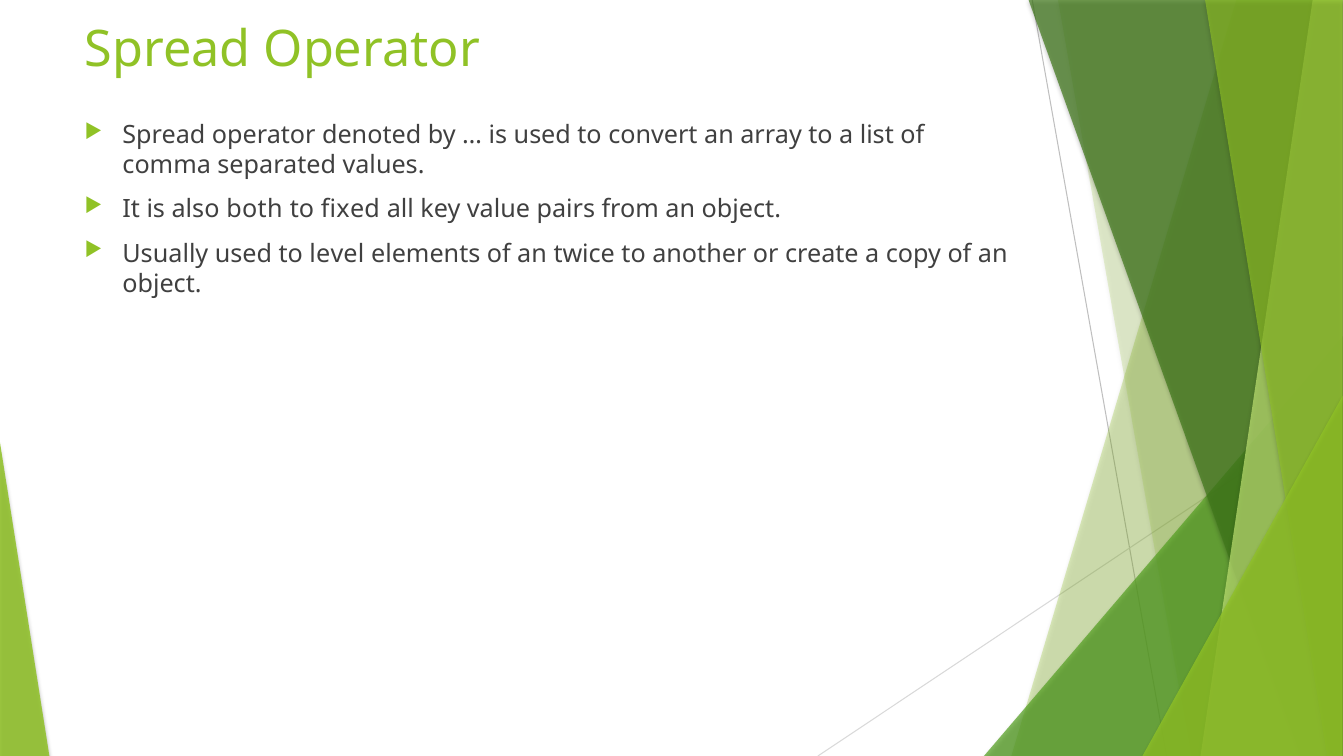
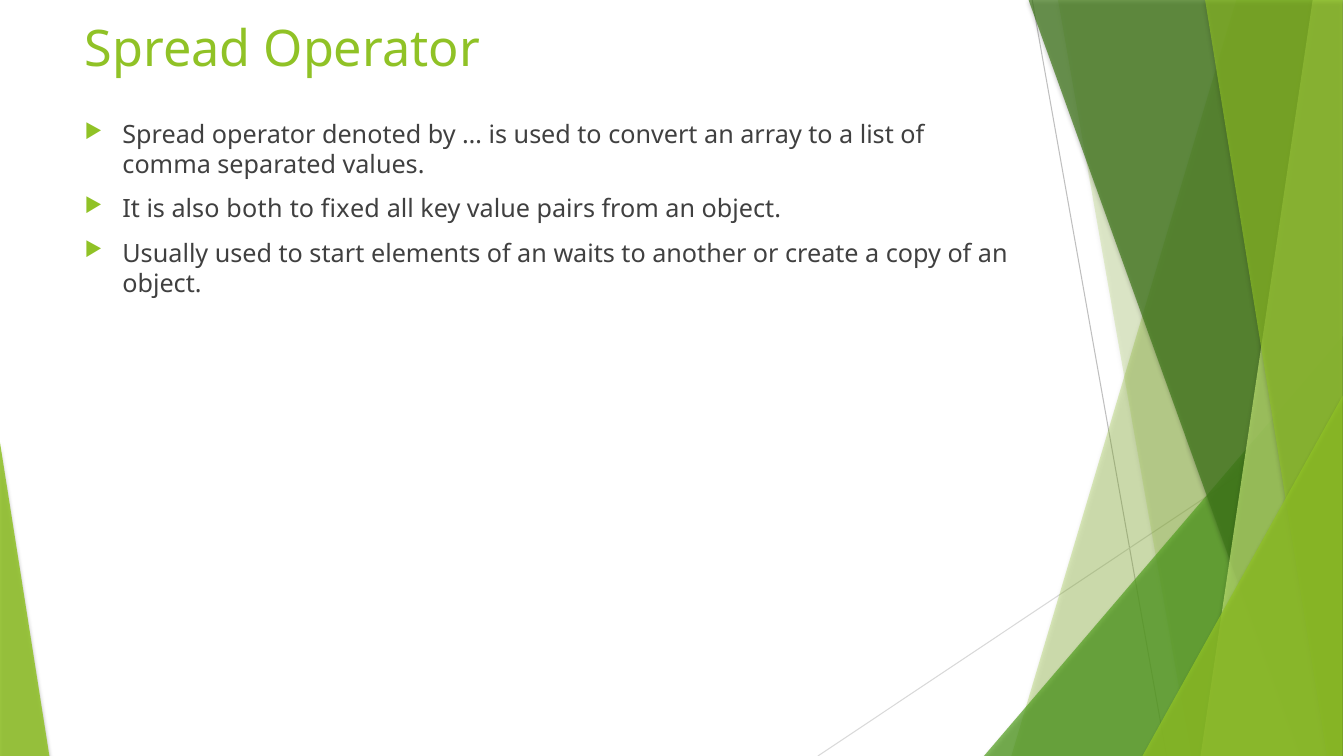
level: level -> start
twice: twice -> waits
